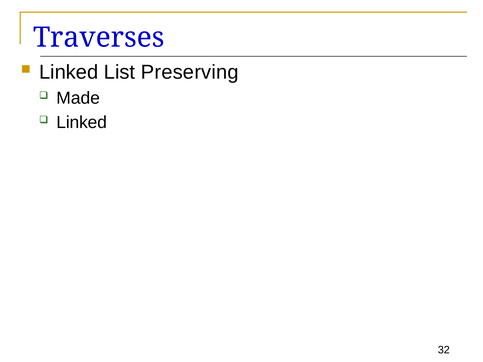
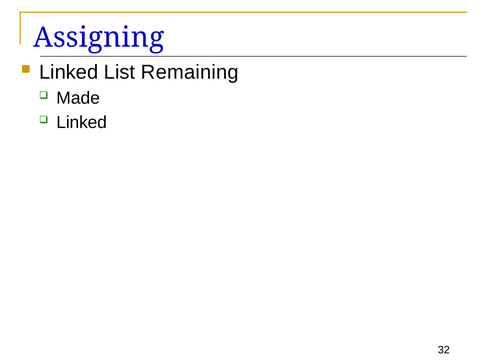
Traverses: Traverses -> Assigning
Preserving: Preserving -> Remaining
